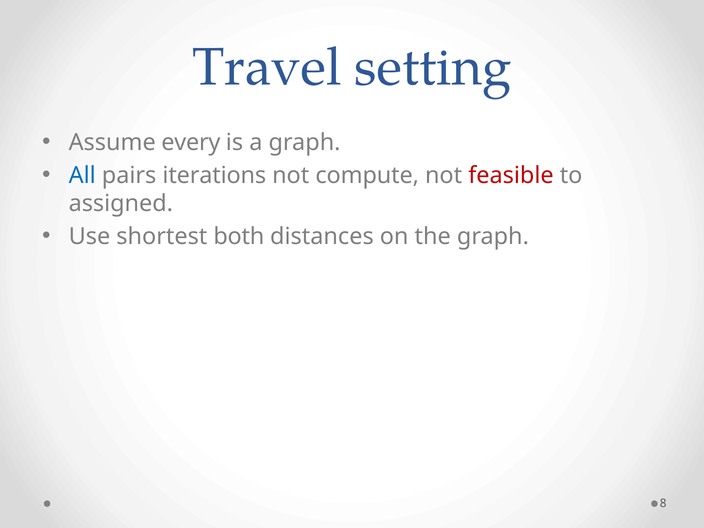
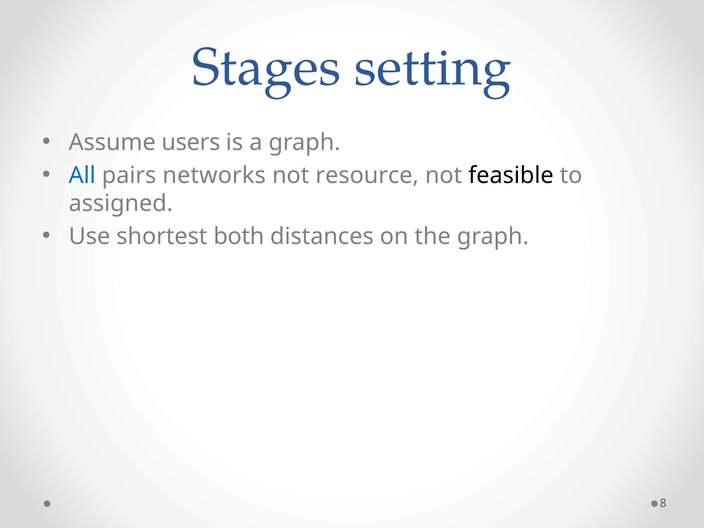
Travel: Travel -> Stages
every: every -> users
iterations: iterations -> networks
compute: compute -> resource
feasible colour: red -> black
